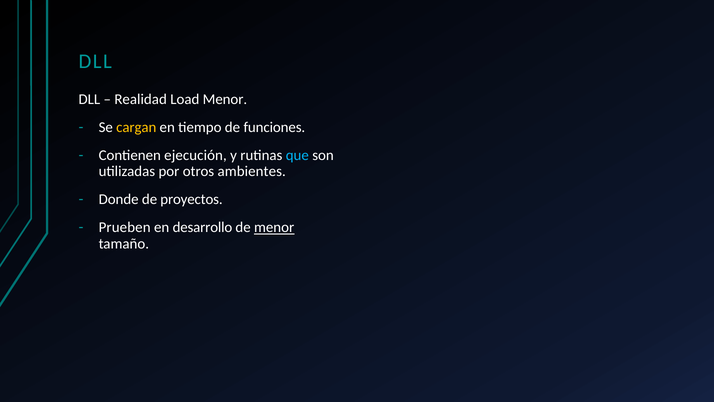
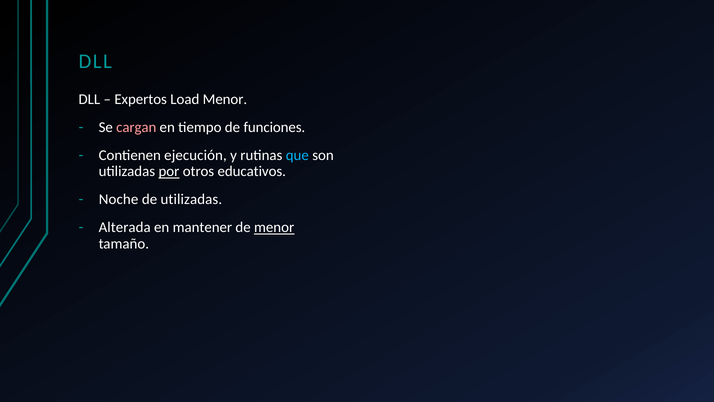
Realidad: Realidad -> Expertos
cargan colour: yellow -> pink
por underline: none -> present
ambientes: ambientes -> educativos
Donde: Donde -> Noche
de proyectos: proyectos -> utilizadas
Prueben: Prueben -> Alterada
desarrollo: desarrollo -> mantener
